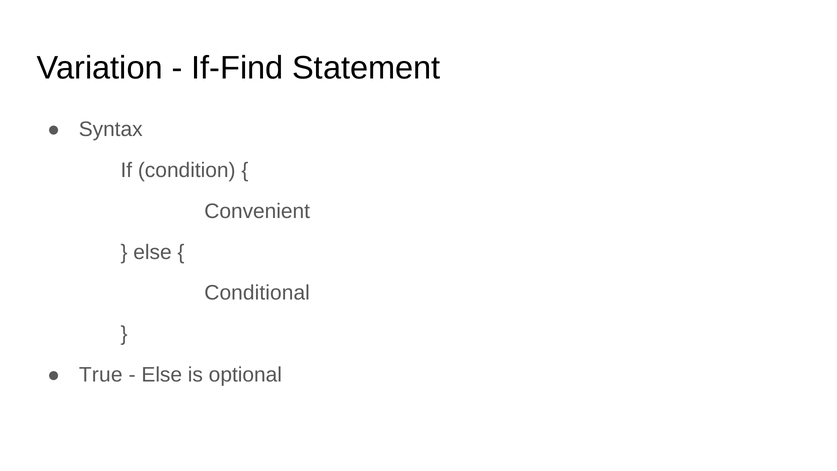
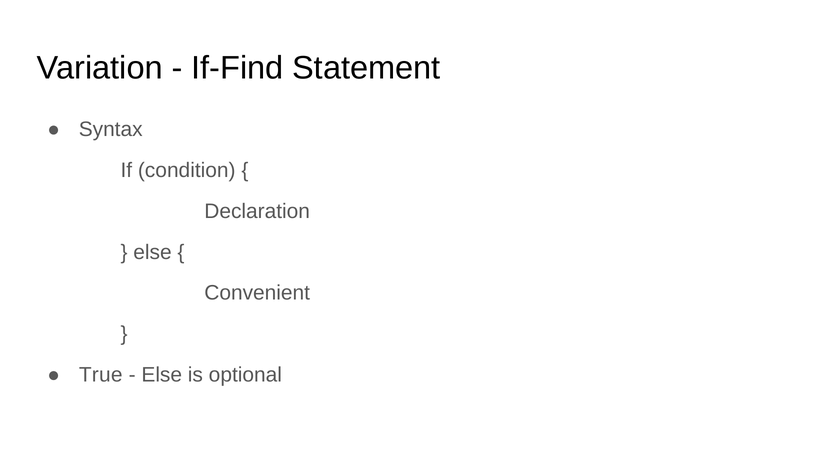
Convenient: Convenient -> Declaration
Conditional: Conditional -> Convenient
